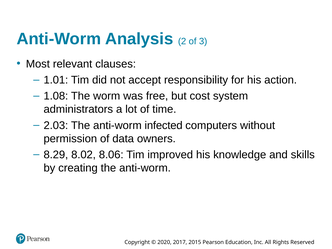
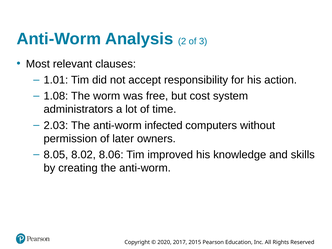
data: data -> later
8.29: 8.29 -> 8.05
